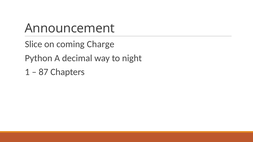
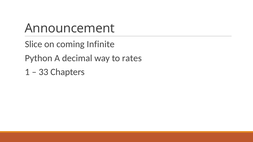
Charge: Charge -> Infinite
night: night -> rates
87: 87 -> 33
